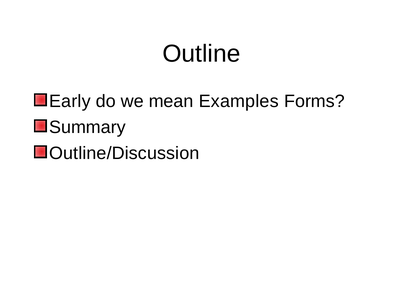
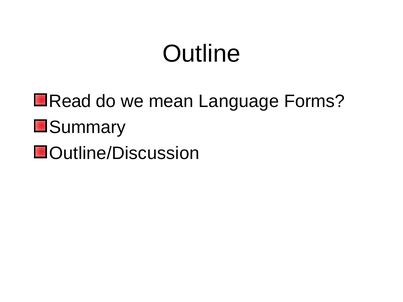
Early: Early -> Read
Examples: Examples -> Language
